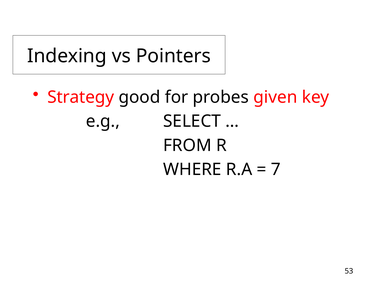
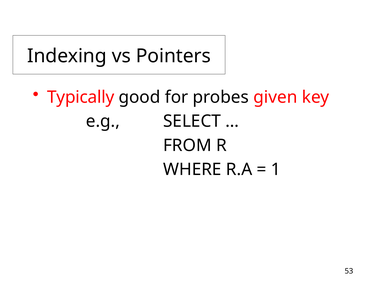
Strategy: Strategy -> Typically
7: 7 -> 1
